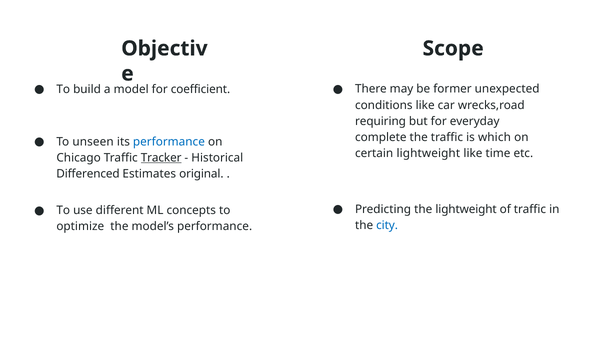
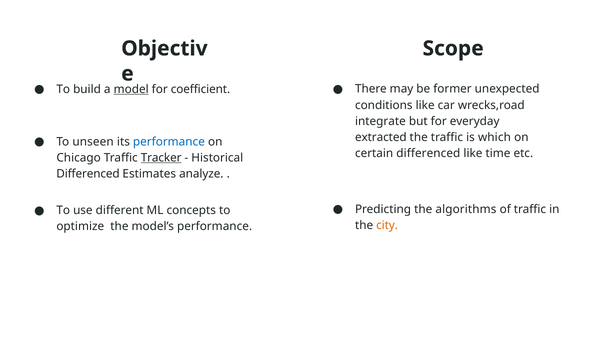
model underline: none -> present
requiring: requiring -> integrate
complete: complete -> extracted
certain lightweight: lightweight -> differenced
original: original -> analyze
the lightweight: lightweight -> algorithms
city colour: blue -> orange
